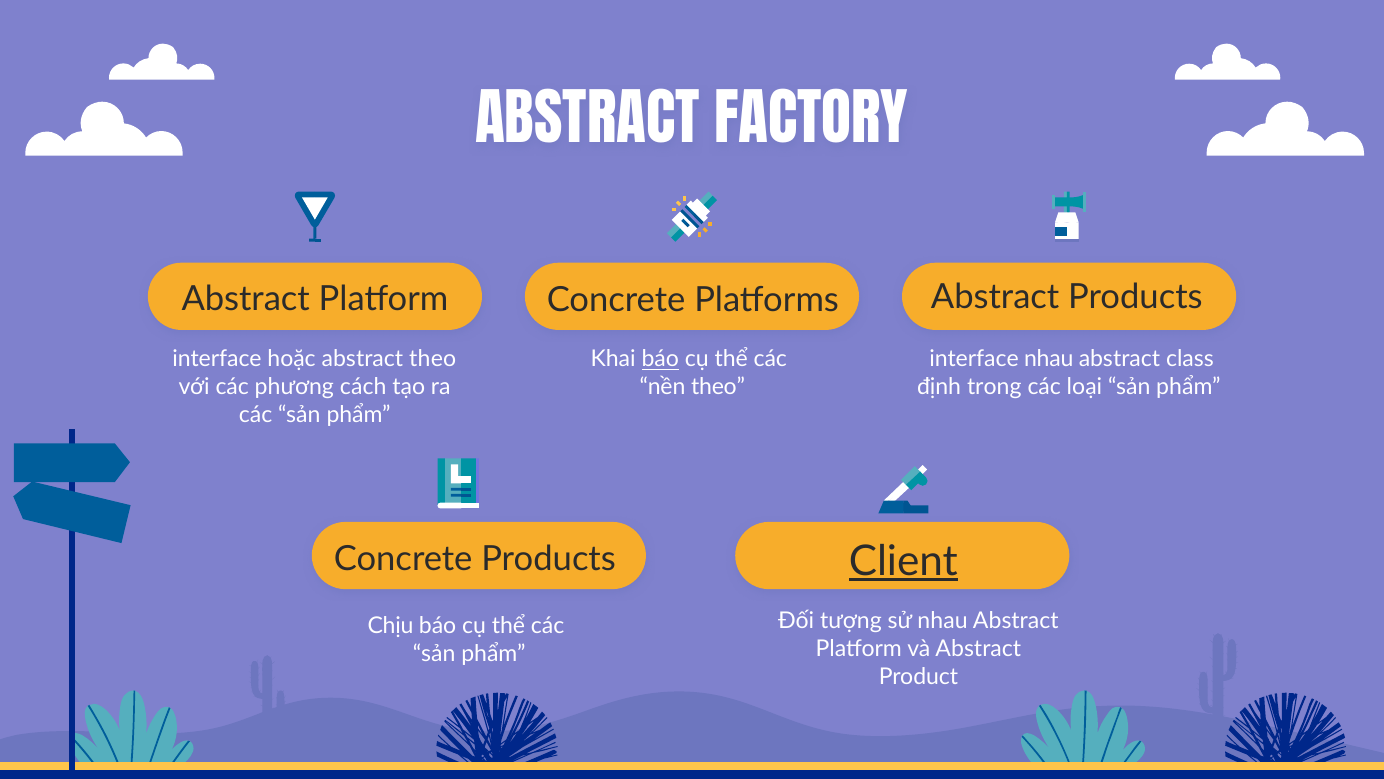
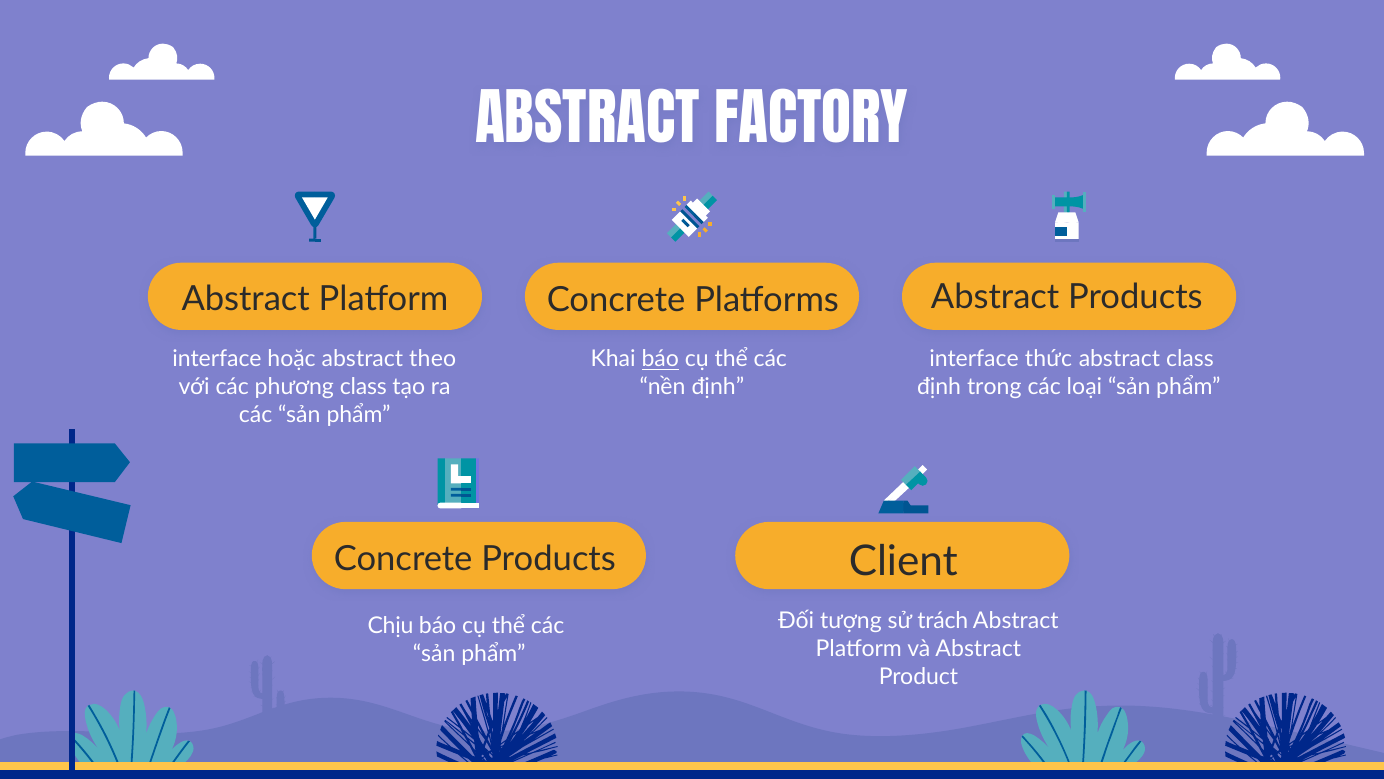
interface nhau: nhau -> thức
phương cách: cách -> class
nền theo: theo -> định
Client underline: present -> none
sử nhau: nhau -> trách
